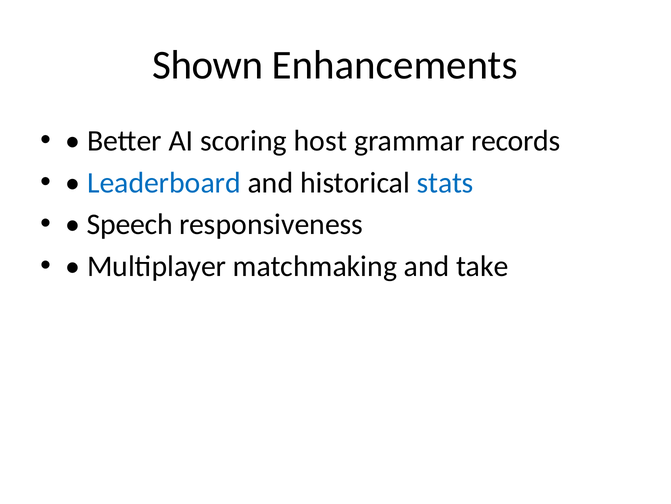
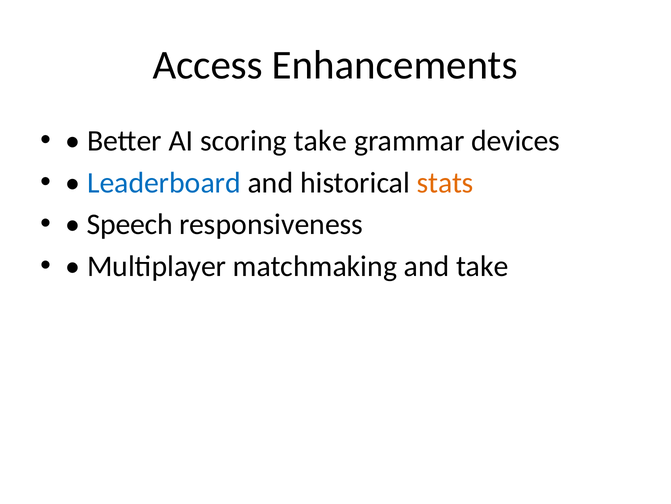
Shown: Shown -> Access
scoring host: host -> take
records: records -> devices
stats colour: blue -> orange
